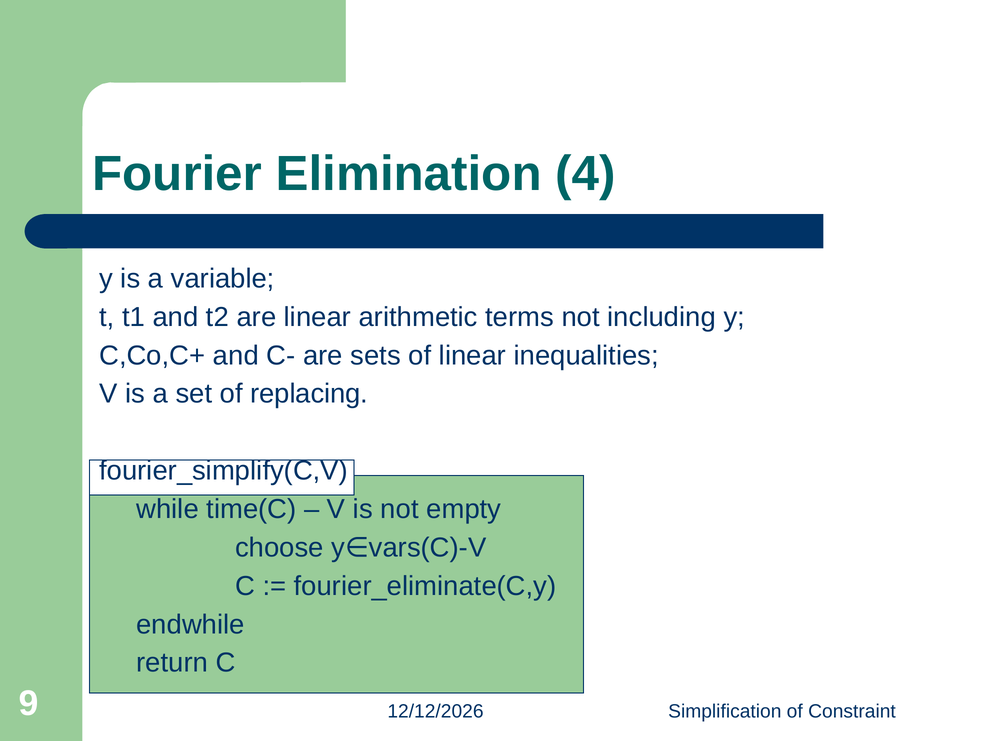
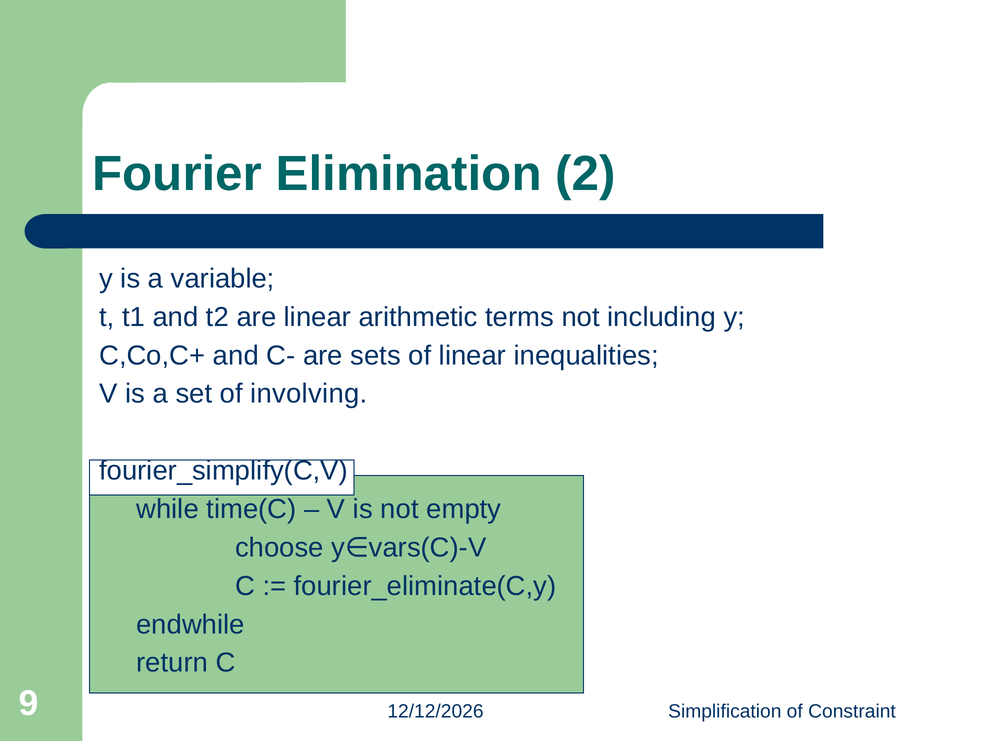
4: 4 -> 2
replacing: replacing -> involving
